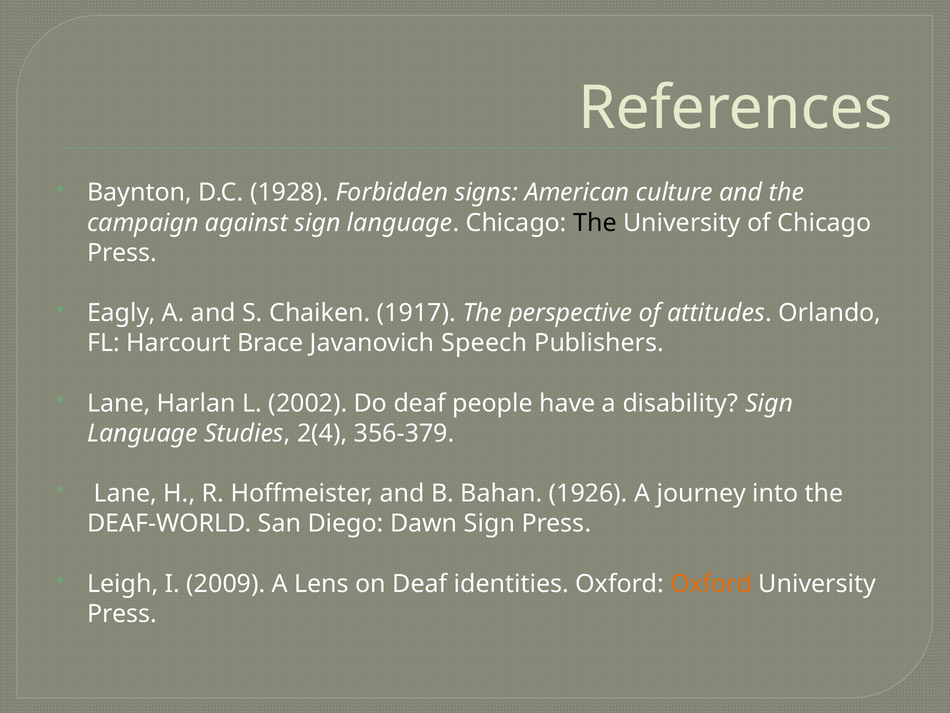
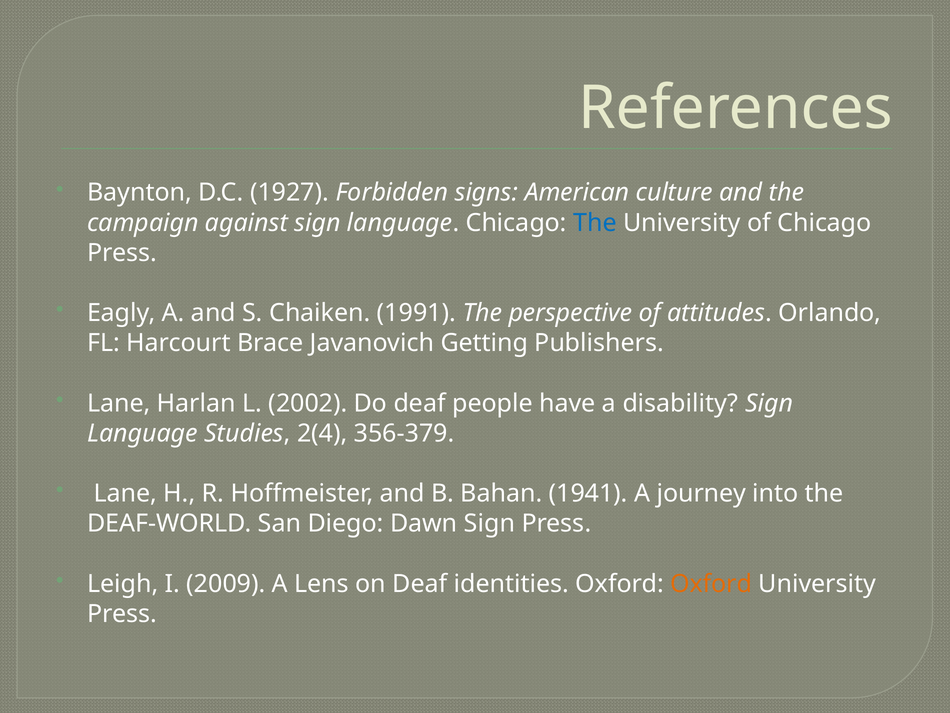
1928: 1928 -> 1927
The at (595, 223) colour: black -> blue
1917: 1917 -> 1991
Speech: Speech -> Getting
1926: 1926 -> 1941
